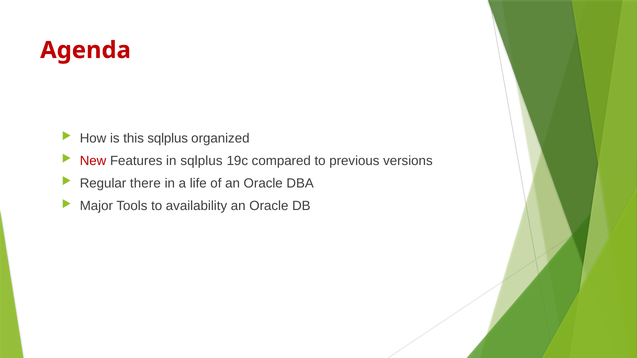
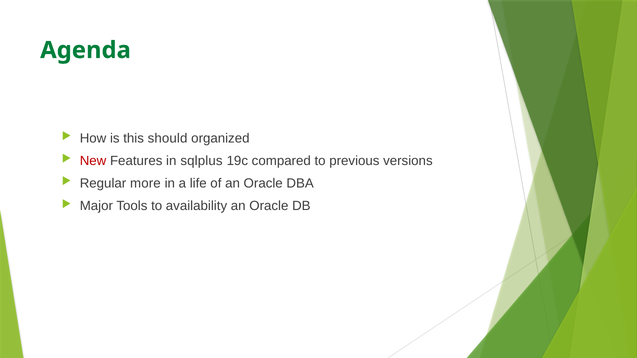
Agenda colour: red -> green
this sqlplus: sqlplus -> should
there: there -> more
